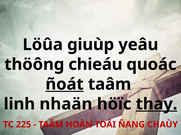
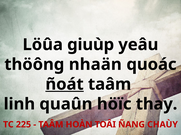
chieáu: chieáu -> nhaän
nhaän: nhaän -> quaûn
thay underline: present -> none
